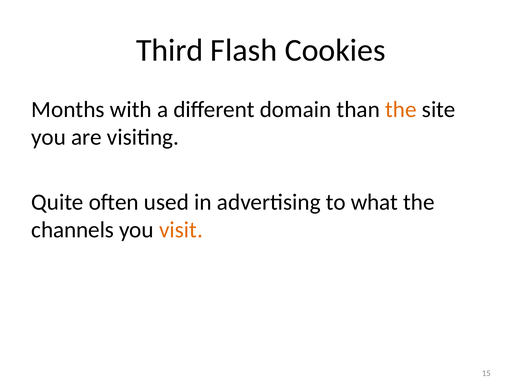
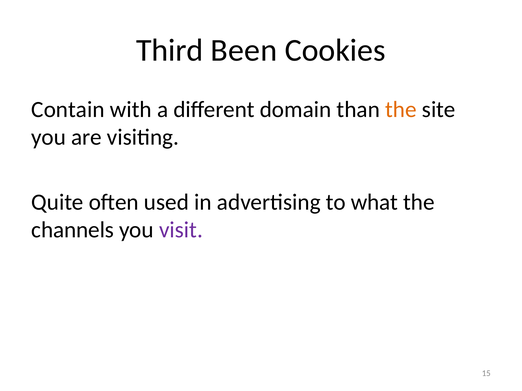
Flash: Flash -> Been
Months: Months -> Contain
visit colour: orange -> purple
